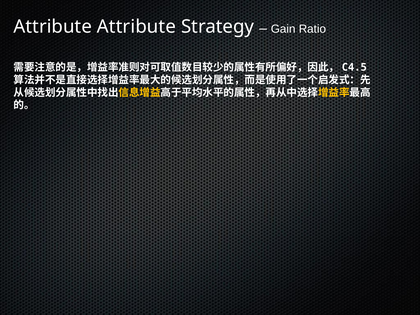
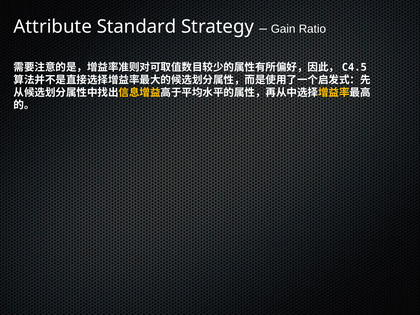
Attribute Attribute: Attribute -> Standard
